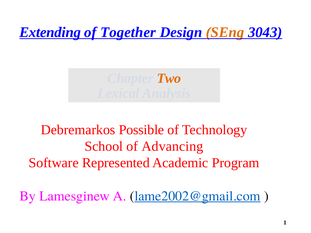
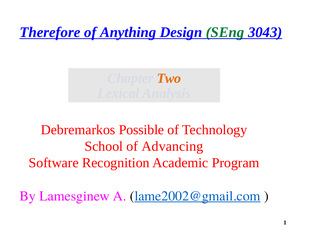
Extending: Extending -> Therefore
Together: Together -> Anything
SEng colour: orange -> green
Represented: Represented -> Recognition
